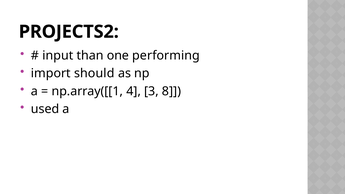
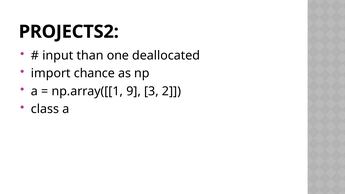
performing: performing -> deallocated
should: should -> chance
4: 4 -> 9
8: 8 -> 2
used: used -> class
